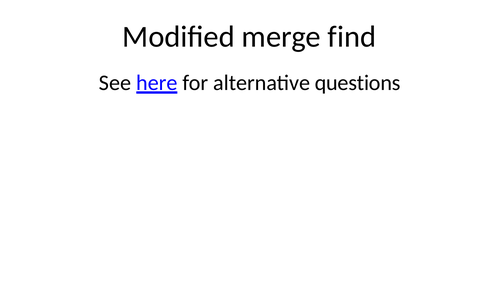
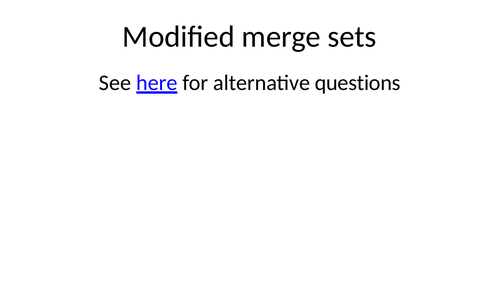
find: find -> sets
